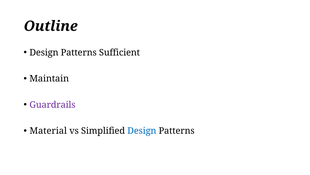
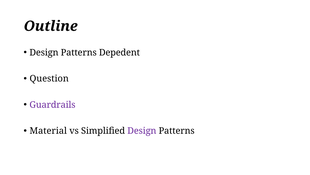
Sufficient: Sufficient -> Depedent
Maintain: Maintain -> Question
Design at (142, 130) colour: blue -> purple
